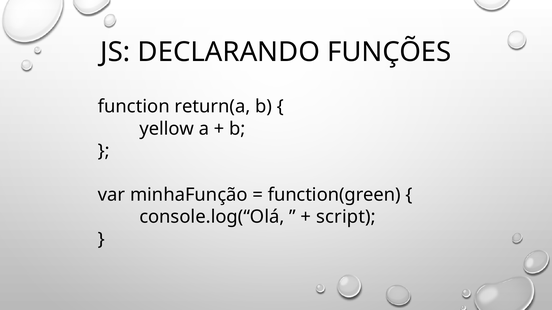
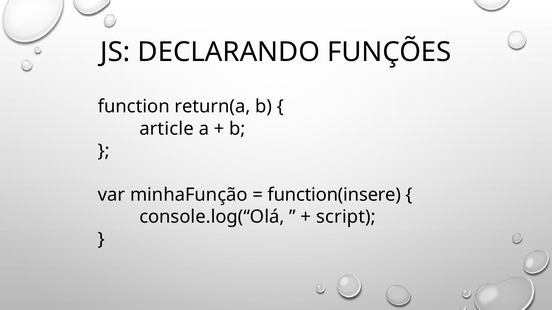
yellow: yellow -> article
function(green: function(green -> function(insere
